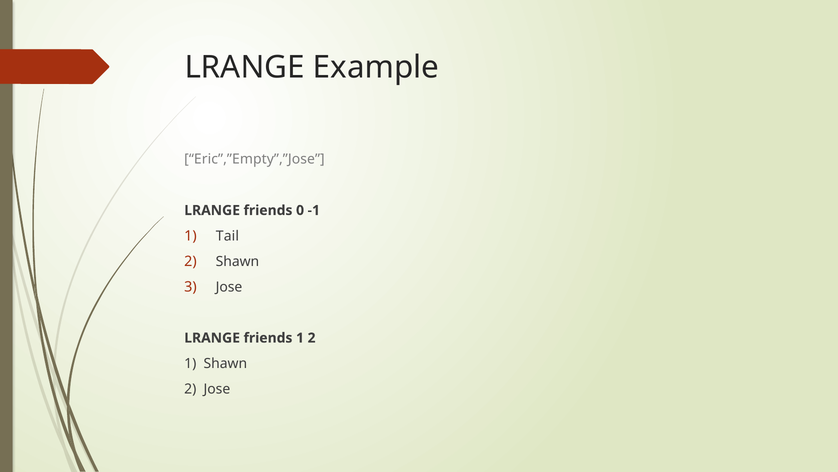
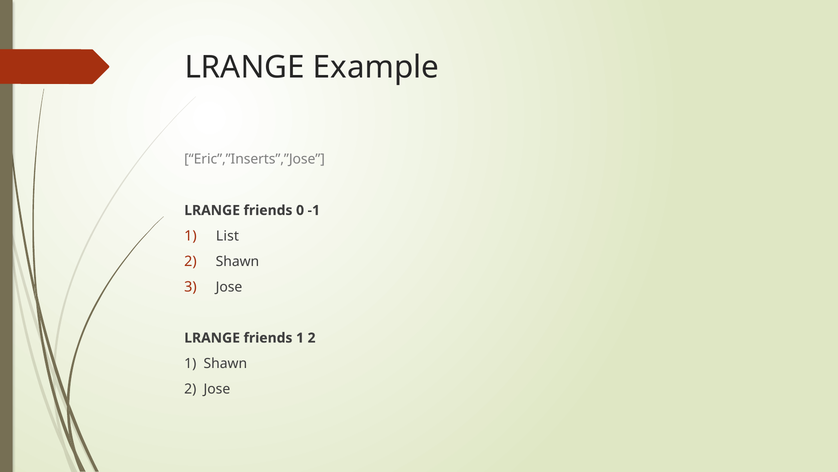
Eric”,”Empty”,”Jose: Eric”,”Empty”,”Jose -> Eric”,”Inserts”,”Jose
Tail: Tail -> List
